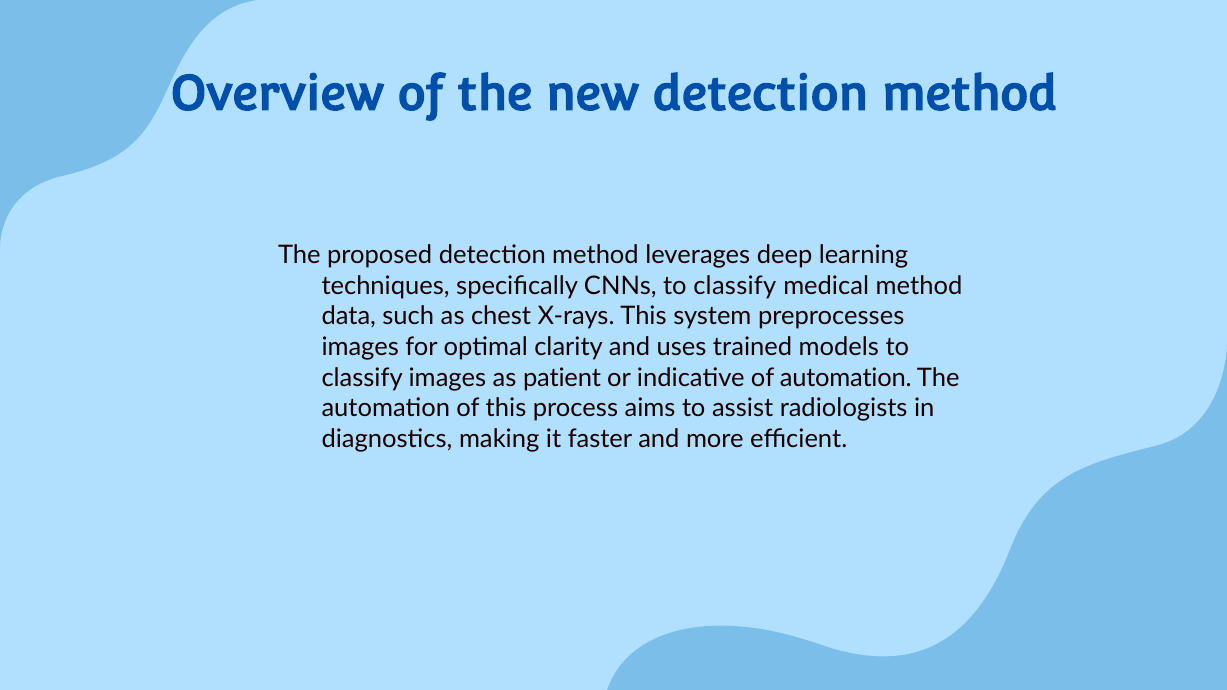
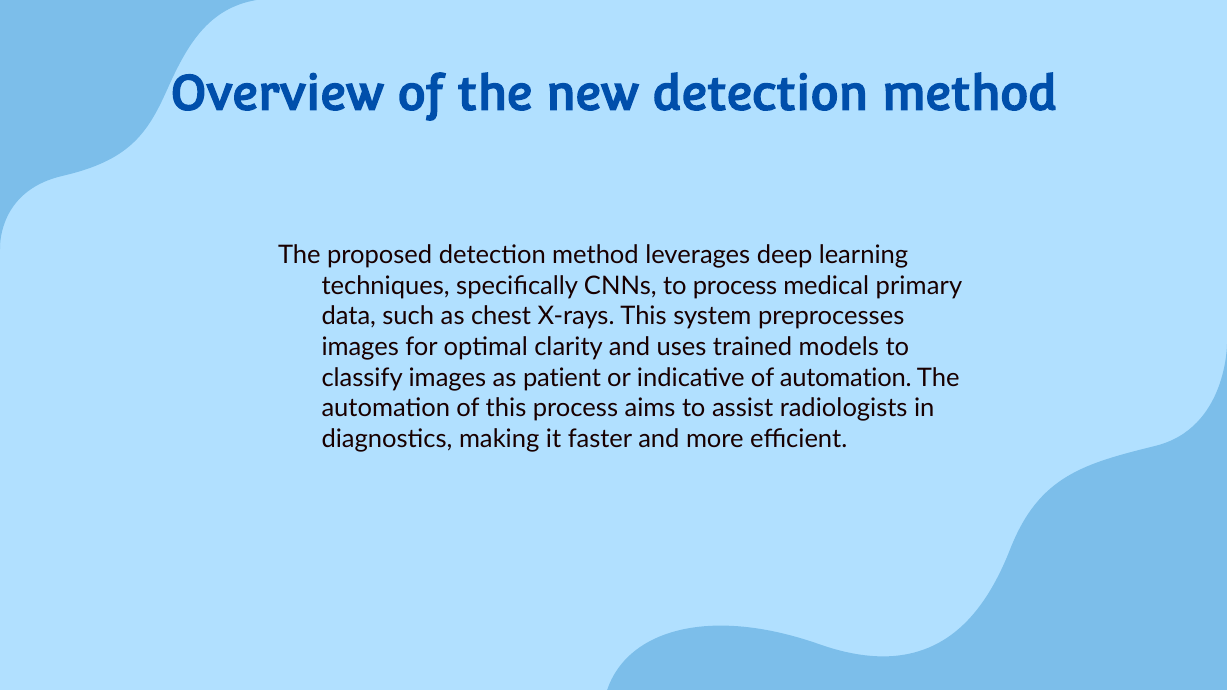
CNNs to classify: classify -> process
medical method: method -> primary
